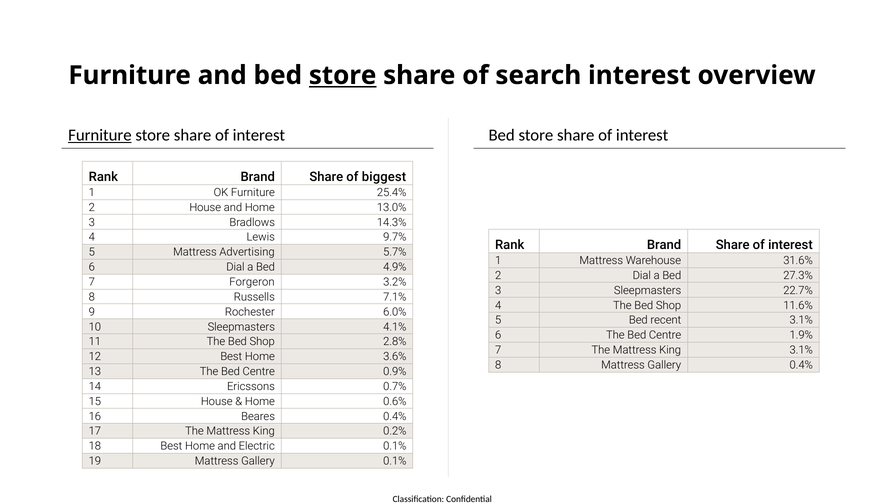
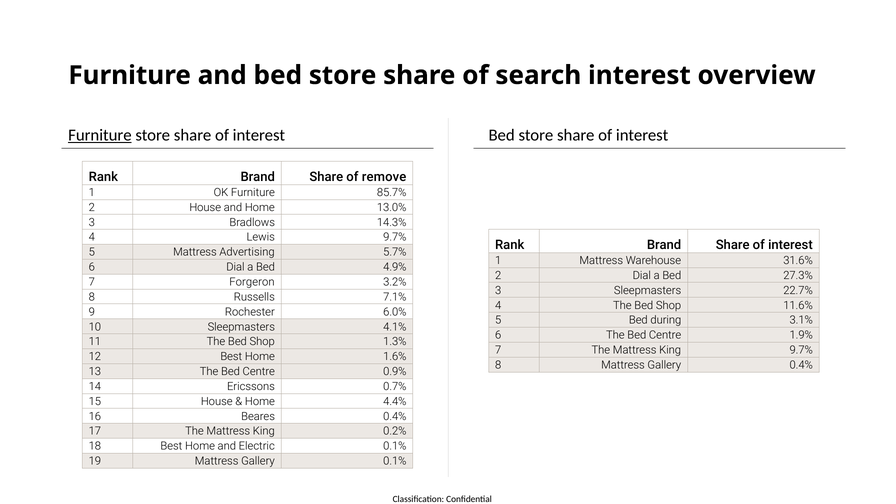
store at (343, 75) underline: present -> none
biggest: biggest -> remove
25.4%: 25.4% -> 85.7%
recent: recent -> during
2.8%: 2.8% -> 1.3%
King 3.1%: 3.1% -> 9.7%
3.6%: 3.6% -> 1.6%
0.6%: 0.6% -> 4.4%
